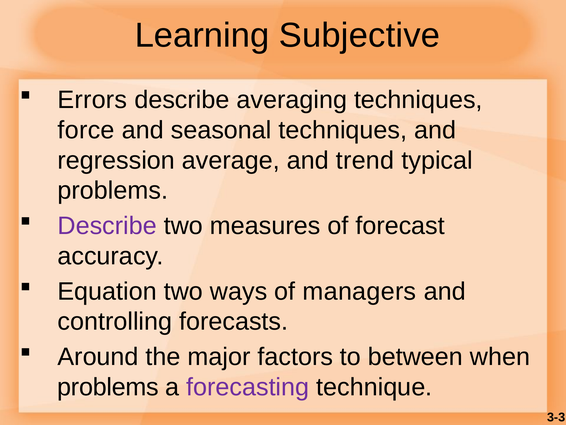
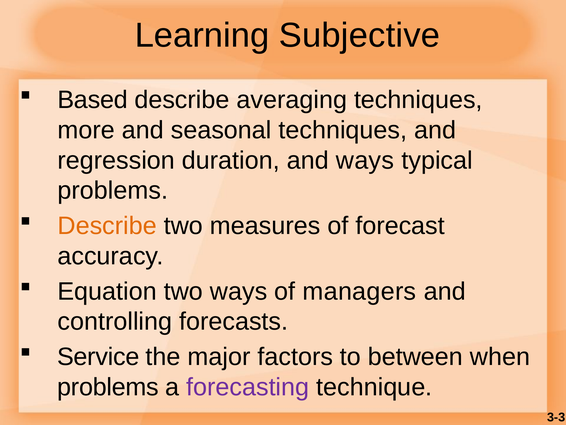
Errors: Errors -> Based
force: force -> more
average: average -> duration
and trend: trend -> ways
Describe at (107, 226) colour: purple -> orange
Around: Around -> Service
